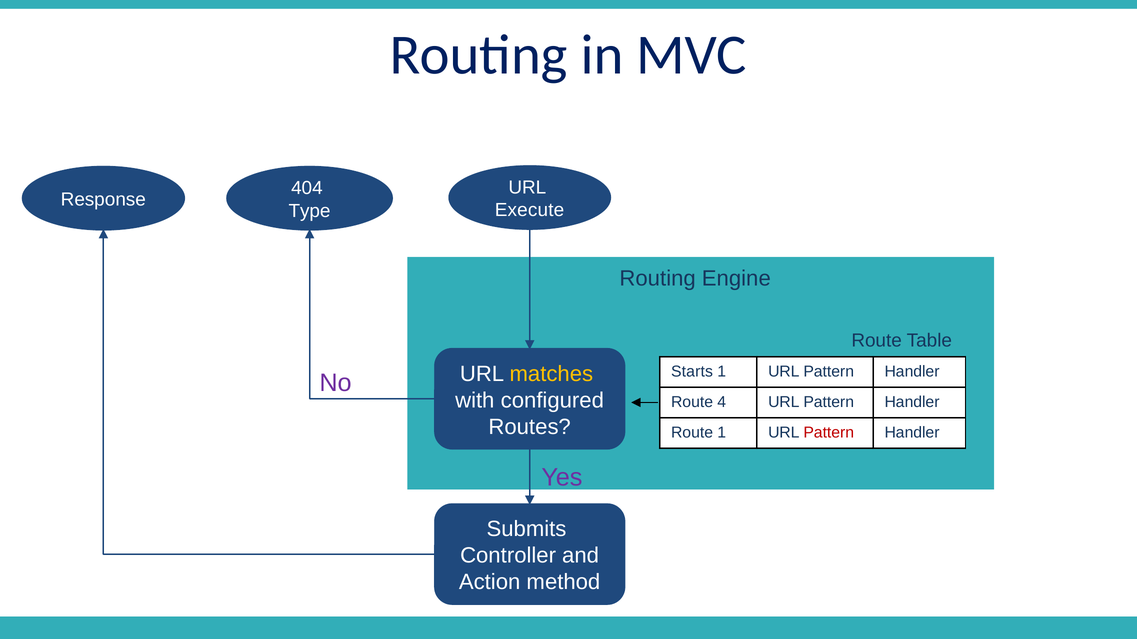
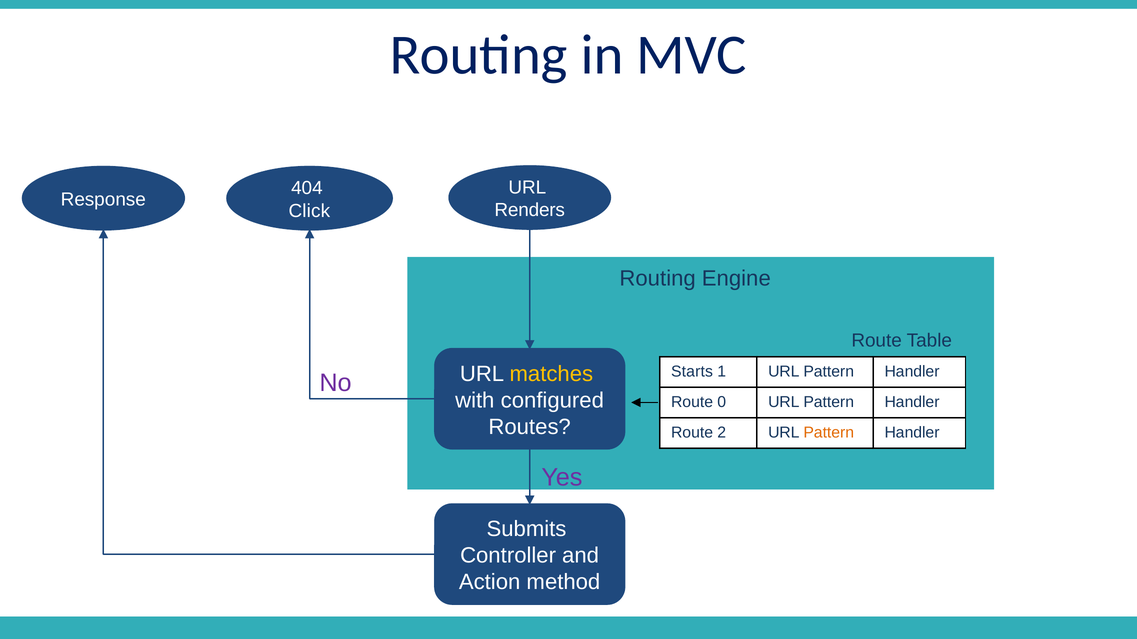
Execute: Execute -> Renders
Type: Type -> Click
4: 4 -> 0
Route 1: 1 -> 2
Pattern at (829, 433) colour: red -> orange
